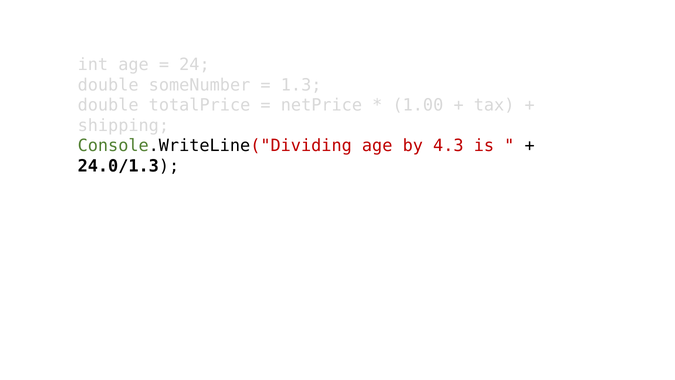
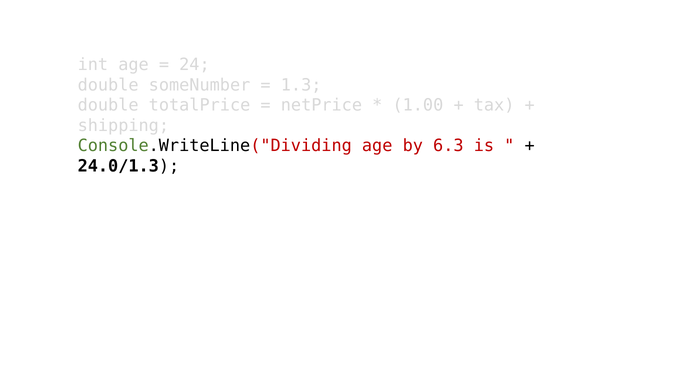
4.3: 4.3 -> 6.3
